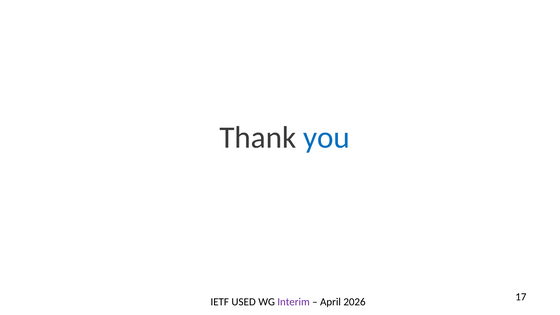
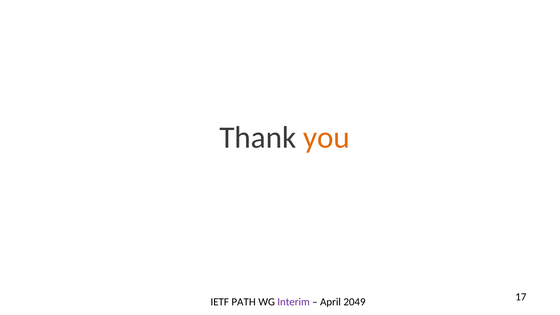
you colour: blue -> orange
USED: USED -> PATH
2026: 2026 -> 2049
